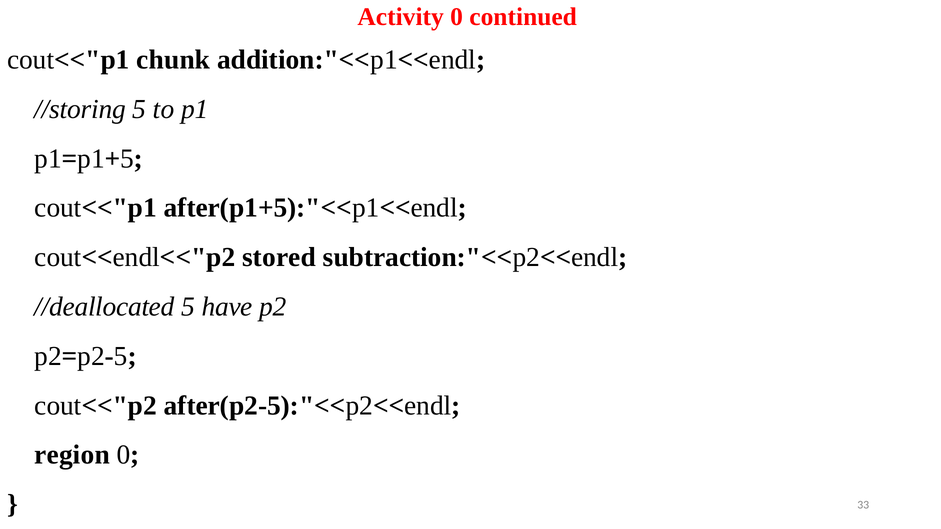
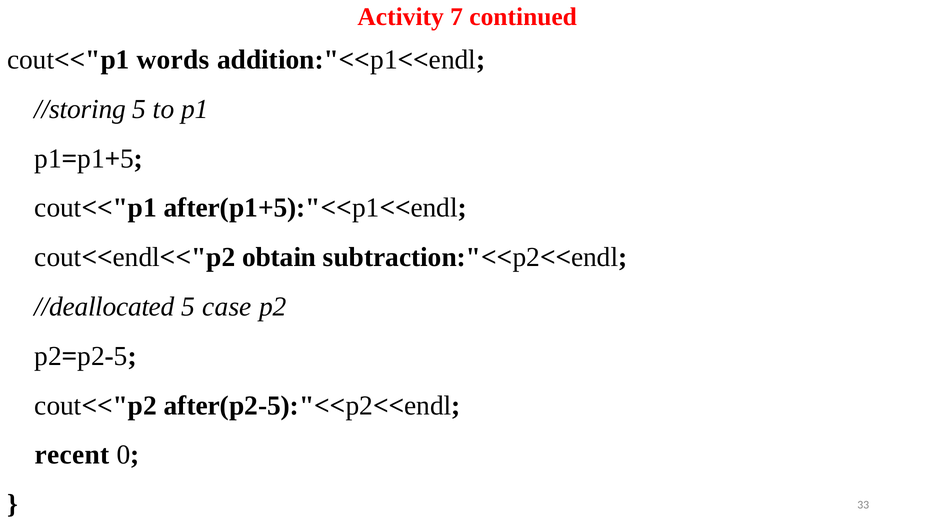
Activity 0: 0 -> 7
chunk: chunk -> words
stored: stored -> obtain
have: have -> case
region: region -> recent
